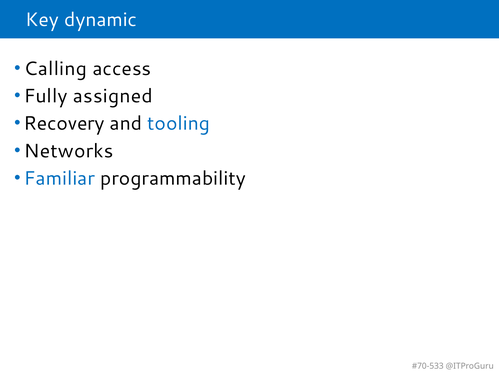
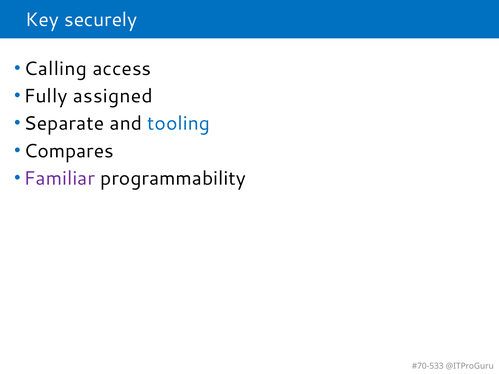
dynamic: dynamic -> securely
Recovery: Recovery -> Separate
Networks: Networks -> Compares
Familiar colour: blue -> purple
